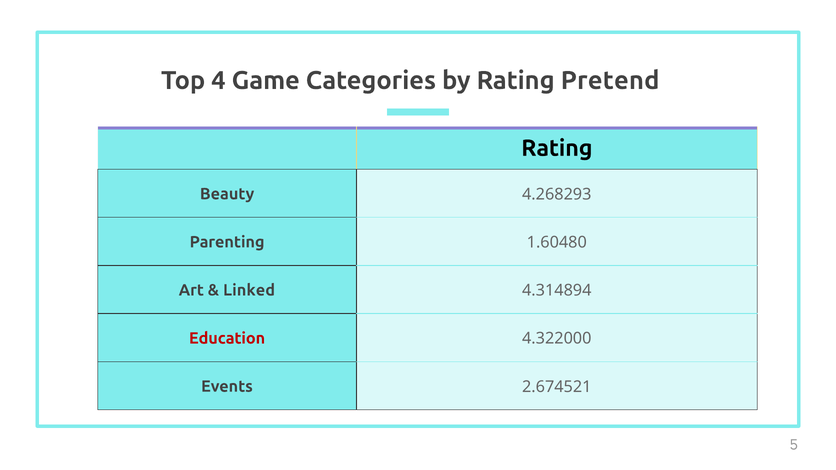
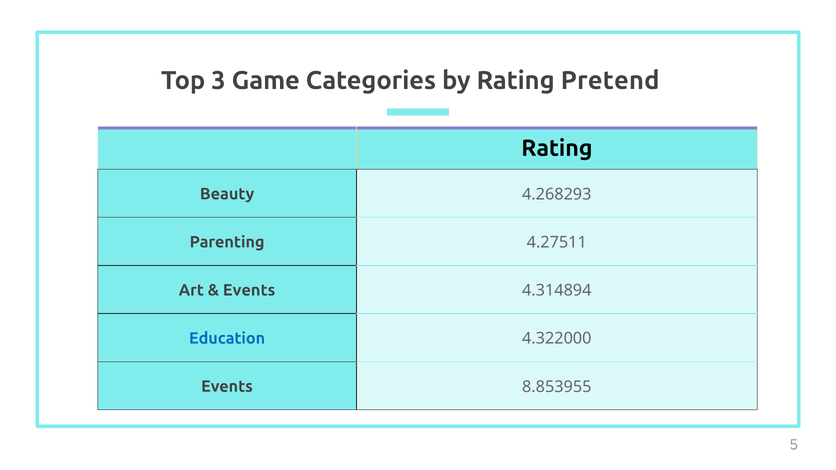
4: 4 -> 3
1.60480: 1.60480 -> 4.27511
Linked at (249, 290): Linked -> Events
Education colour: red -> blue
2.674521: 2.674521 -> 8.853955
